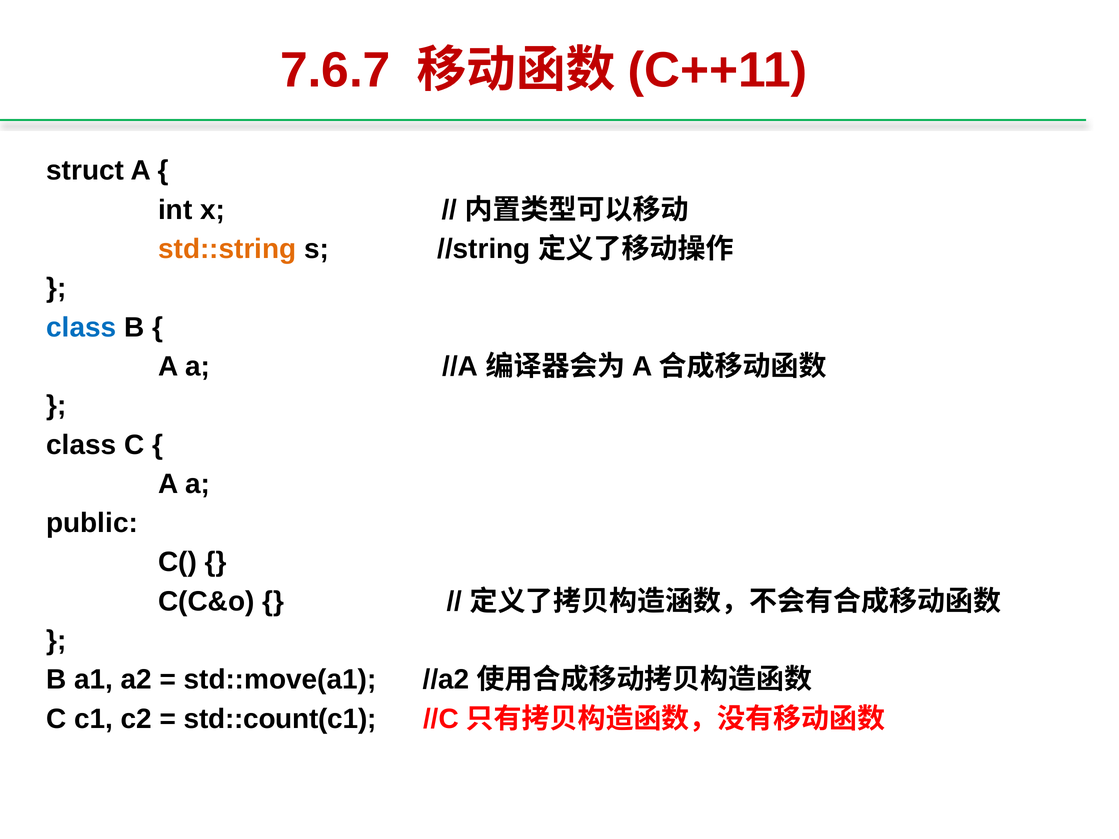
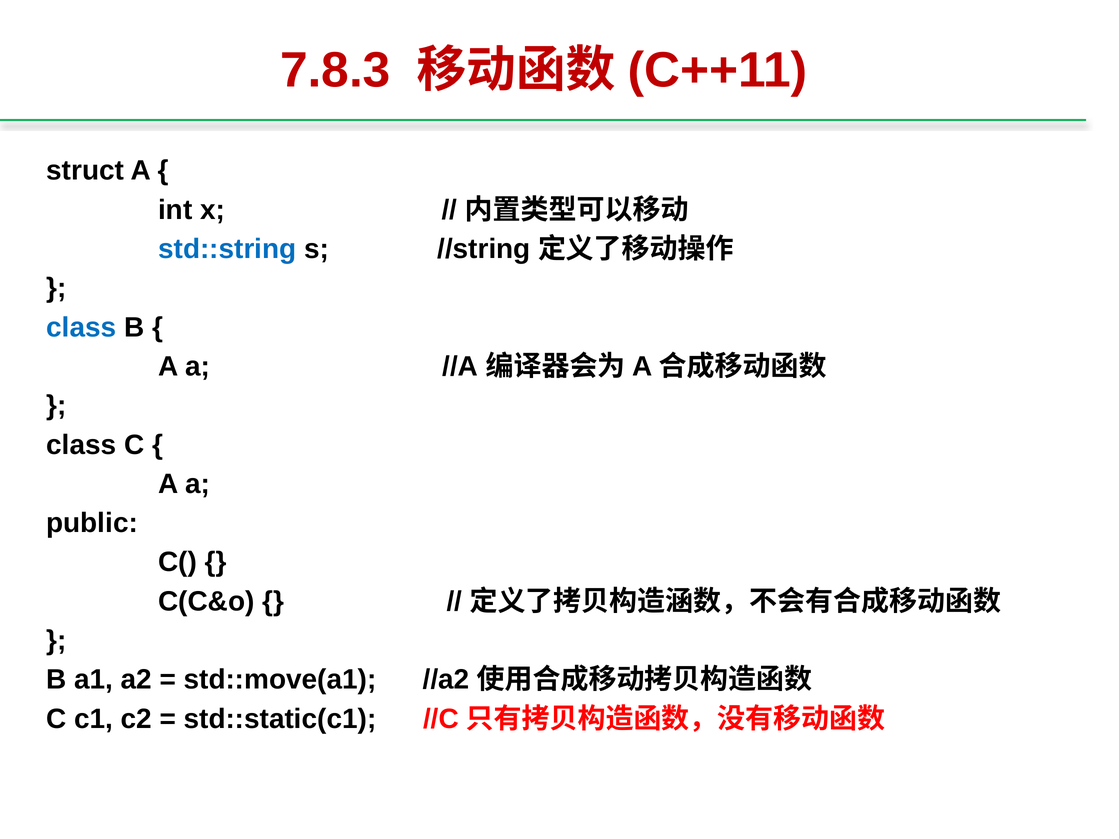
7.6.7: 7.6.7 -> 7.8.3
std::string colour: orange -> blue
std::count(c1: std::count(c1 -> std::static(c1
